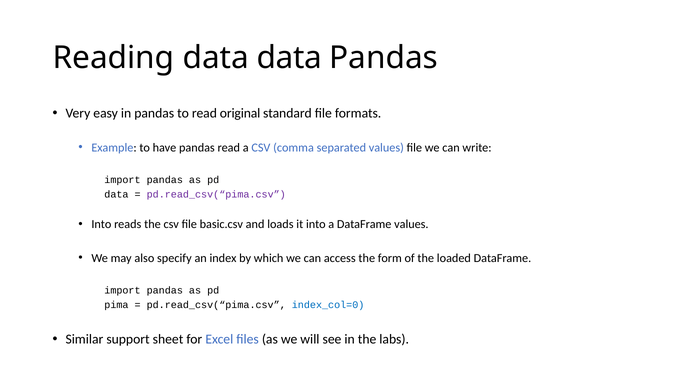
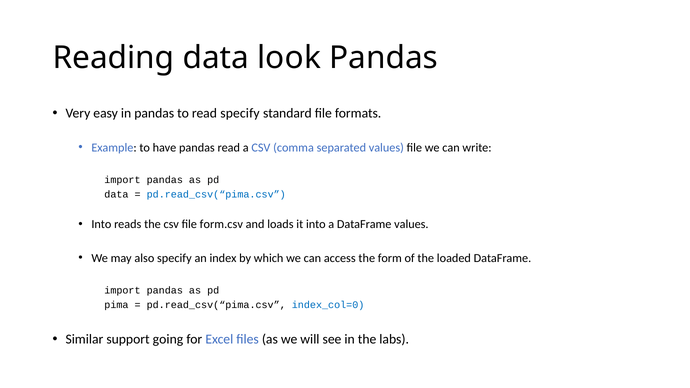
data data: data -> look
read original: original -> specify
pd.read_csv(“pima.csv at (216, 194) colour: purple -> blue
basic.csv: basic.csv -> form.csv
sheet: sheet -> going
